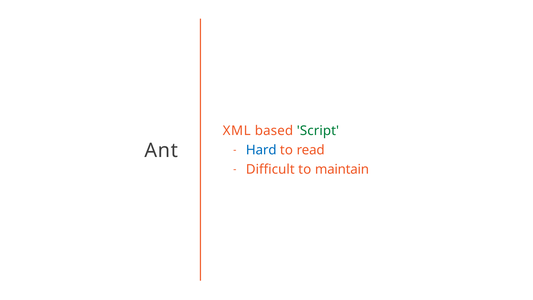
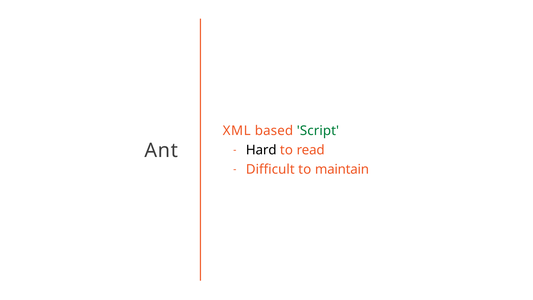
Hard colour: blue -> black
